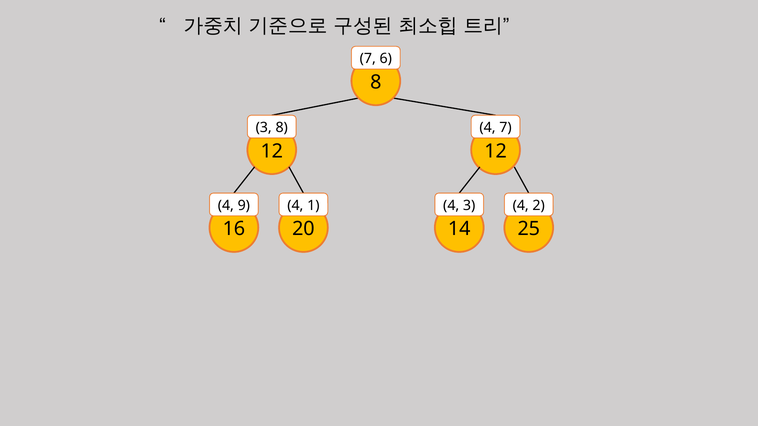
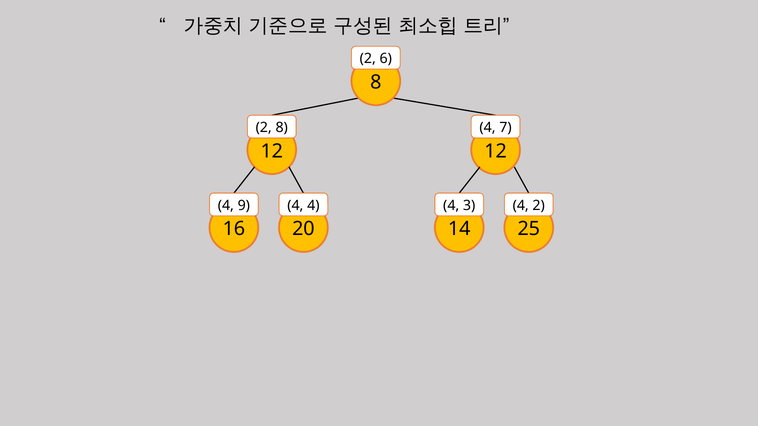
7 at (368, 59): 7 -> 2
3 at (264, 128): 3 -> 2
4 1: 1 -> 4
